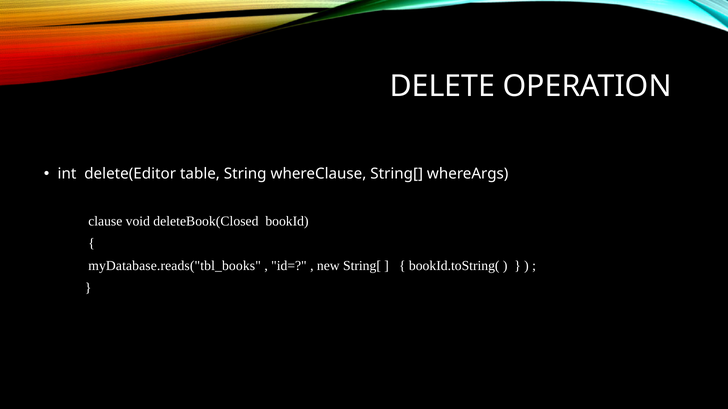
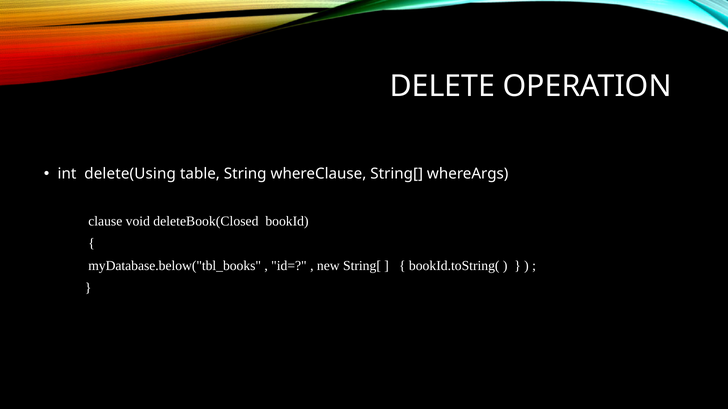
delete(Editor: delete(Editor -> delete(Using
myDatabase.reads("tbl_books: myDatabase.reads("tbl_books -> myDatabase.below("tbl_books
